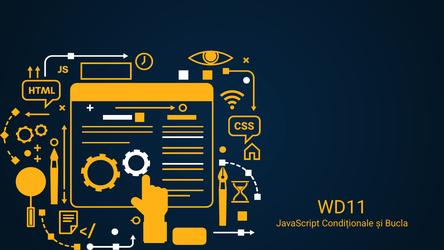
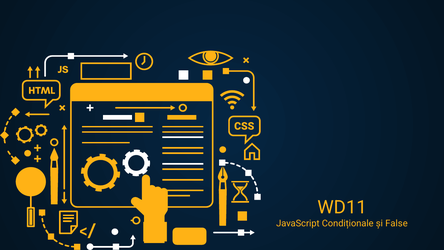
Bucla: Bucla -> False
